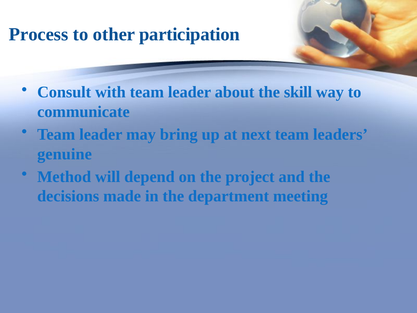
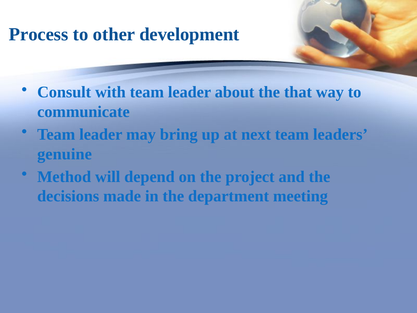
participation: participation -> development
skill: skill -> that
